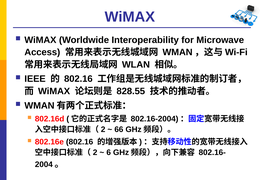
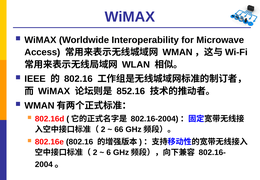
828.55: 828.55 -> 852.16
